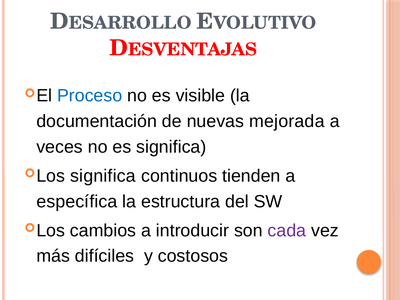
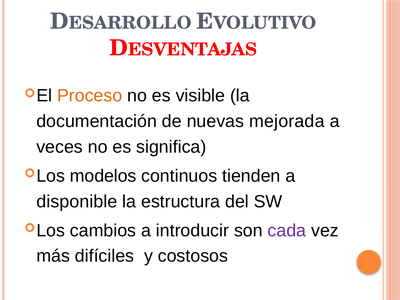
Proceso colour: blue -> orange
Los significa: significa -> modelos
específica: específica -> disponible
